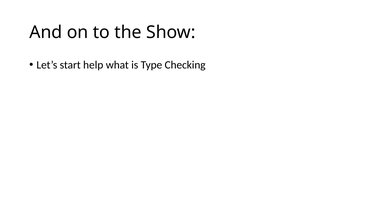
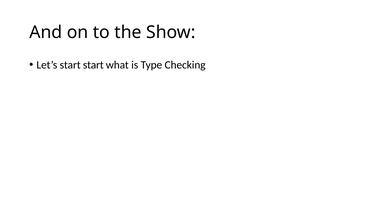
start help: help -> start
